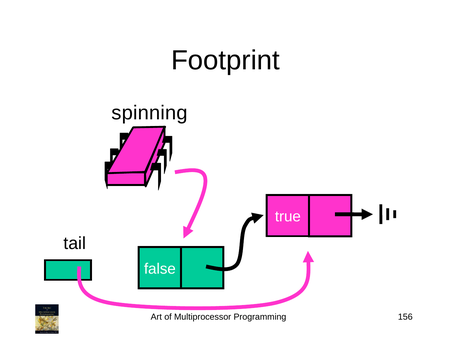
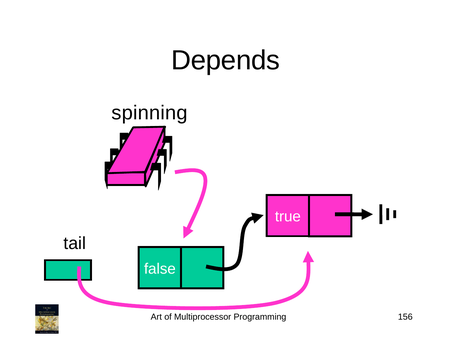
Footprint: Footprint -> Depends
